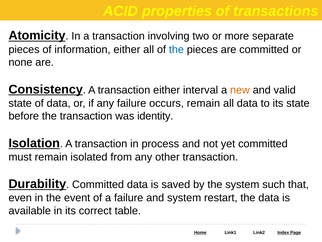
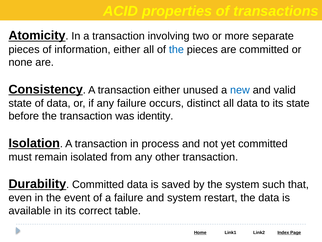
interval: interval -> unused
new colour: orange -> blue
occurs remain: remain -> distinct
